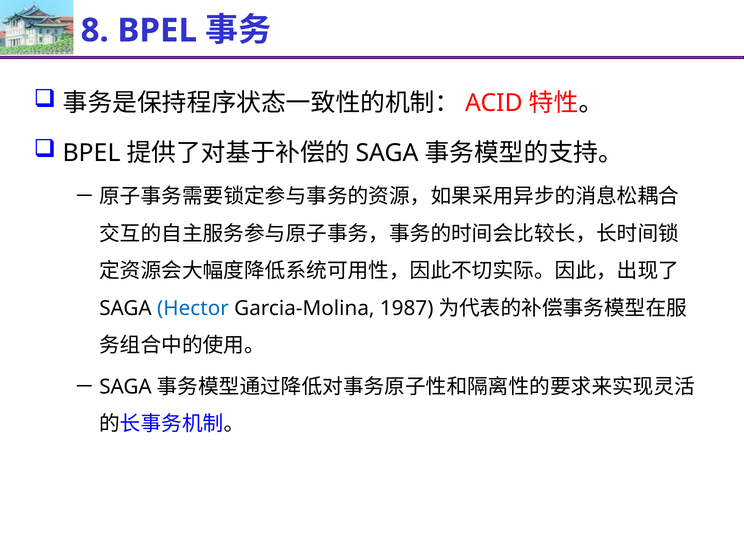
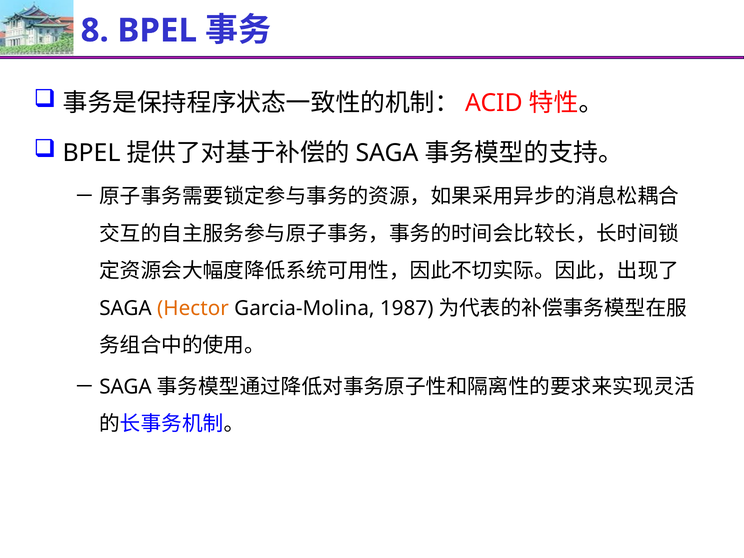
Hector colour: blue -> orange
